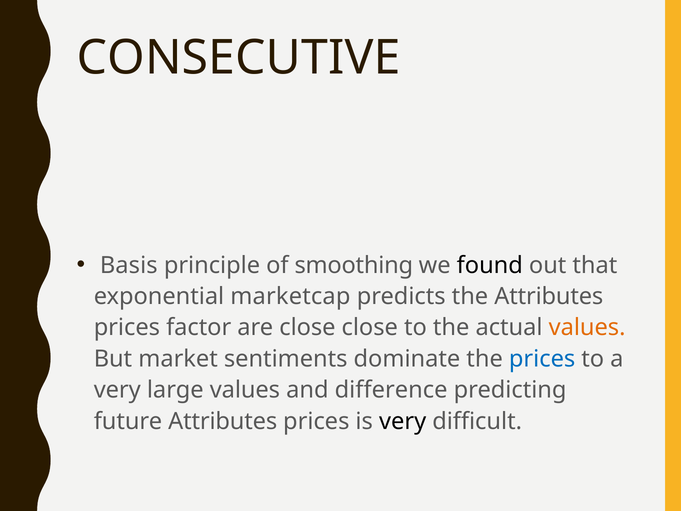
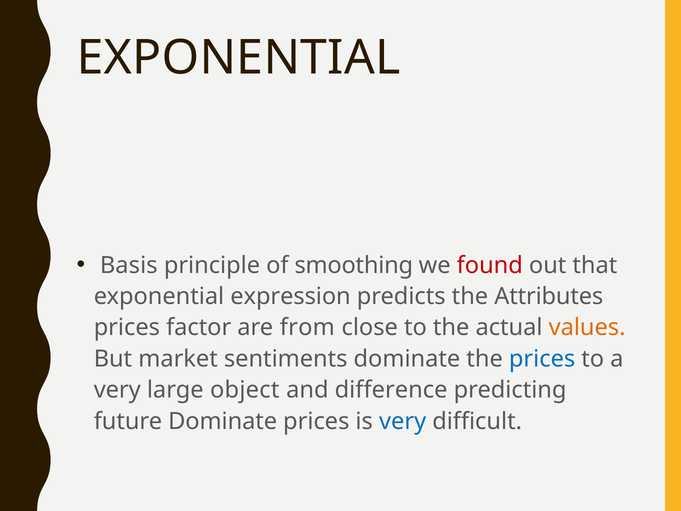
CONSECUTIVE at (239, 58): CONSECUTIVE -> EXPONENTIAL
found colour: black -> red
marketcap: marketcap -> expression
are close: close -> from
large values: values -> object
future Attributes: Attributes -> Dominate
very at (403, 421) colour: black -> blue
